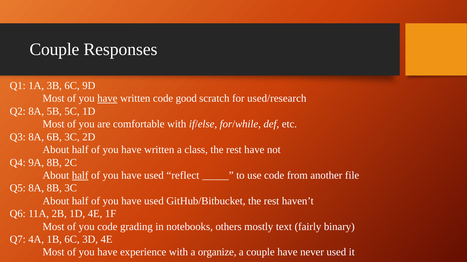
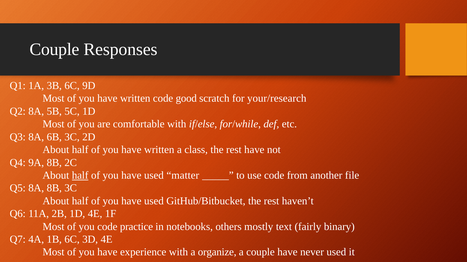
have at (107, 99) underline: present -> none
used/research: used/research -> your/research
reflect: reflect -> matter
grading: grading -> practice
